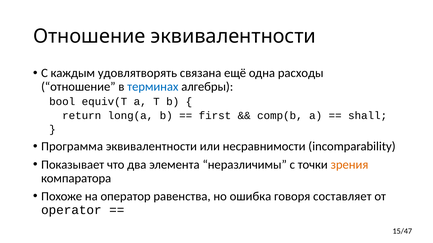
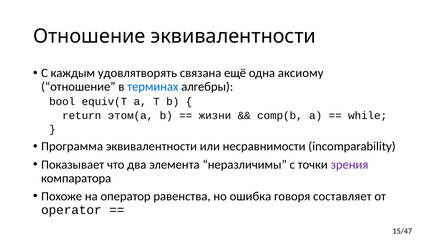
расходы: расходы -> аксиому
long(a: long(a -> этом(a
first: first -> жизни
shall: shall -> while
зрения colour: orange -> purple
